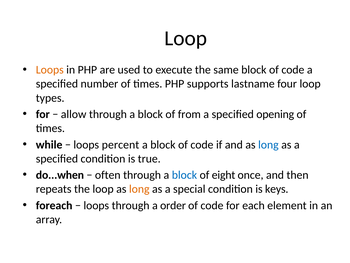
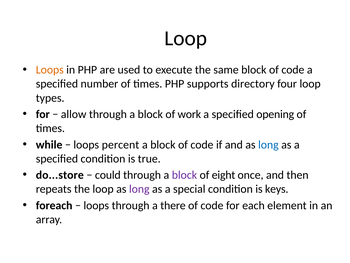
lastname: lastname -> directory
from: from -> work
do...when: do...when -> do...store
often: often -> could
block at (184, 175) colour: blue -> purple
long at (139, 189) colour: orange -> purple
order: order -> there
